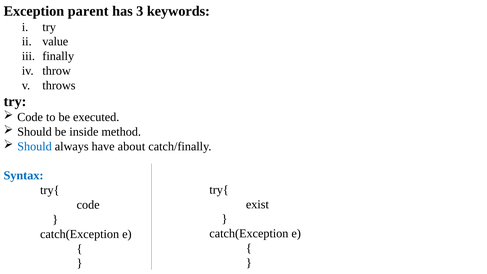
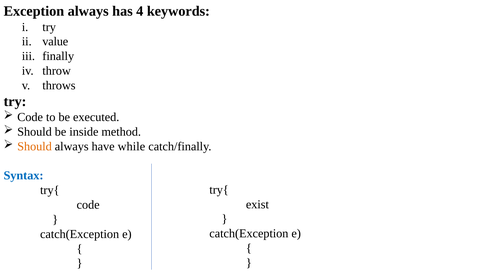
Exception parent: parent -> always
3: 3 -> 4
Should at (35, 146) colour: blue -> orange
about: about -> while
